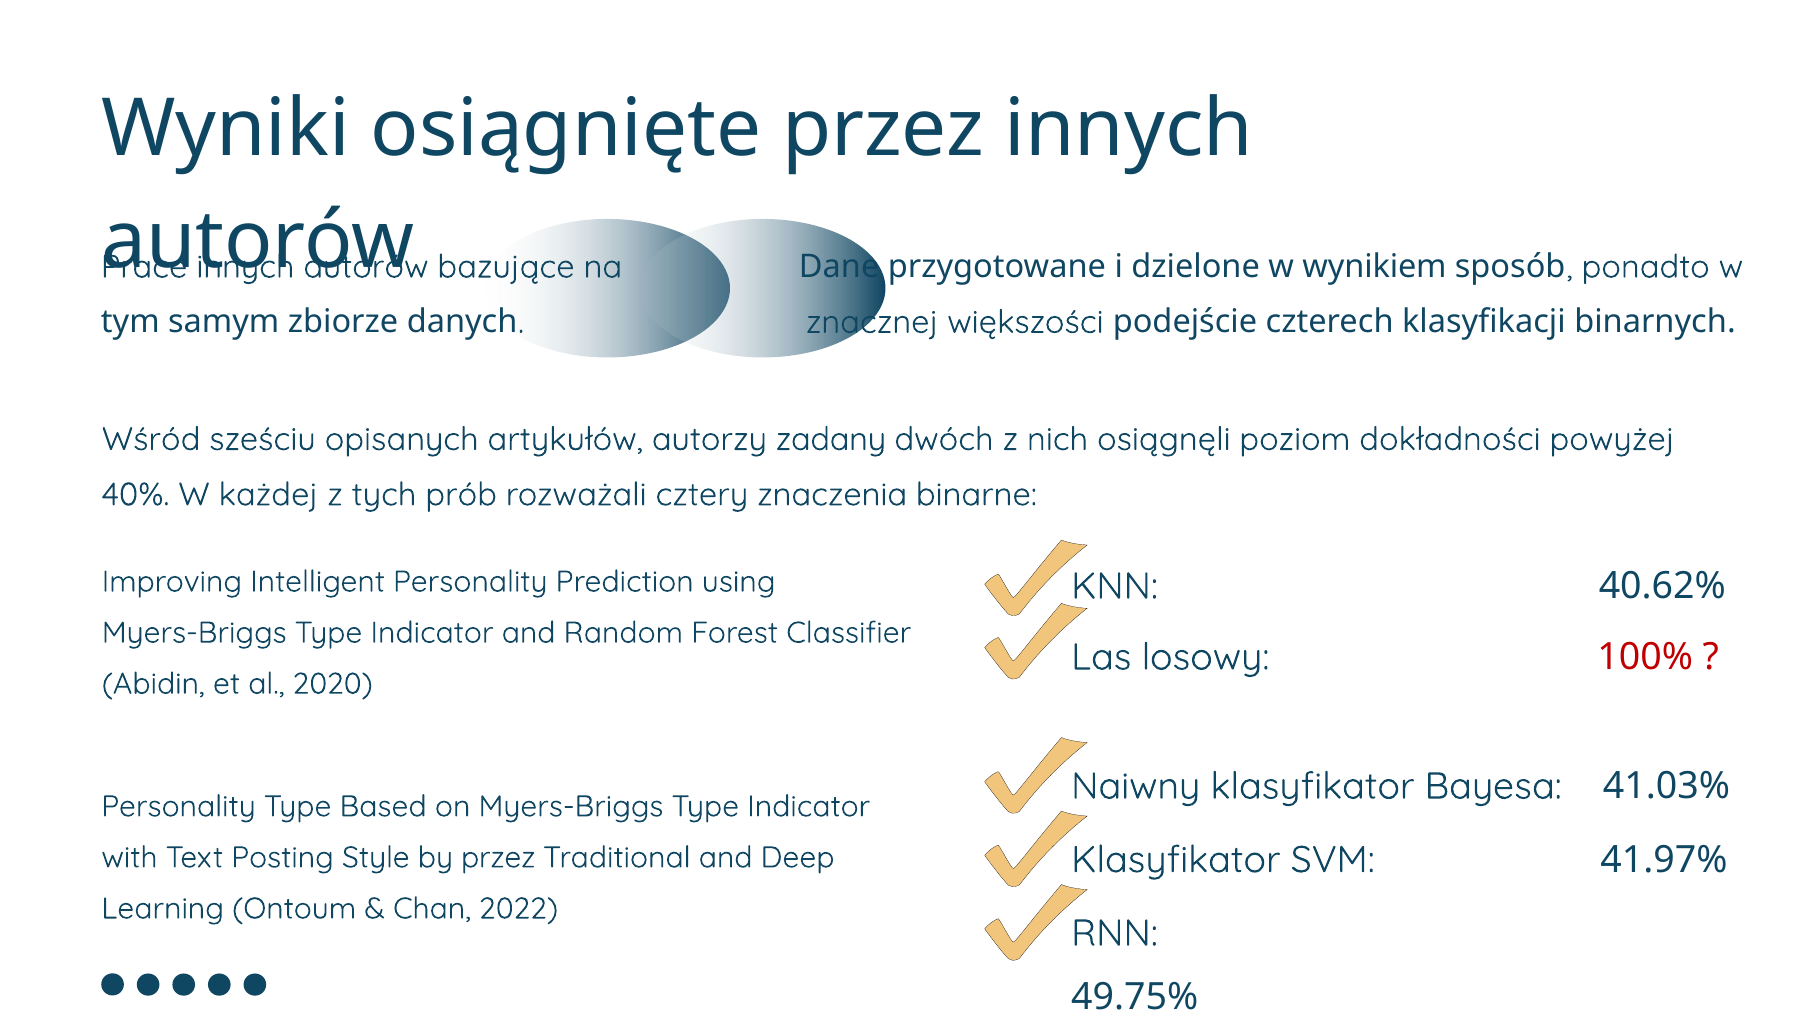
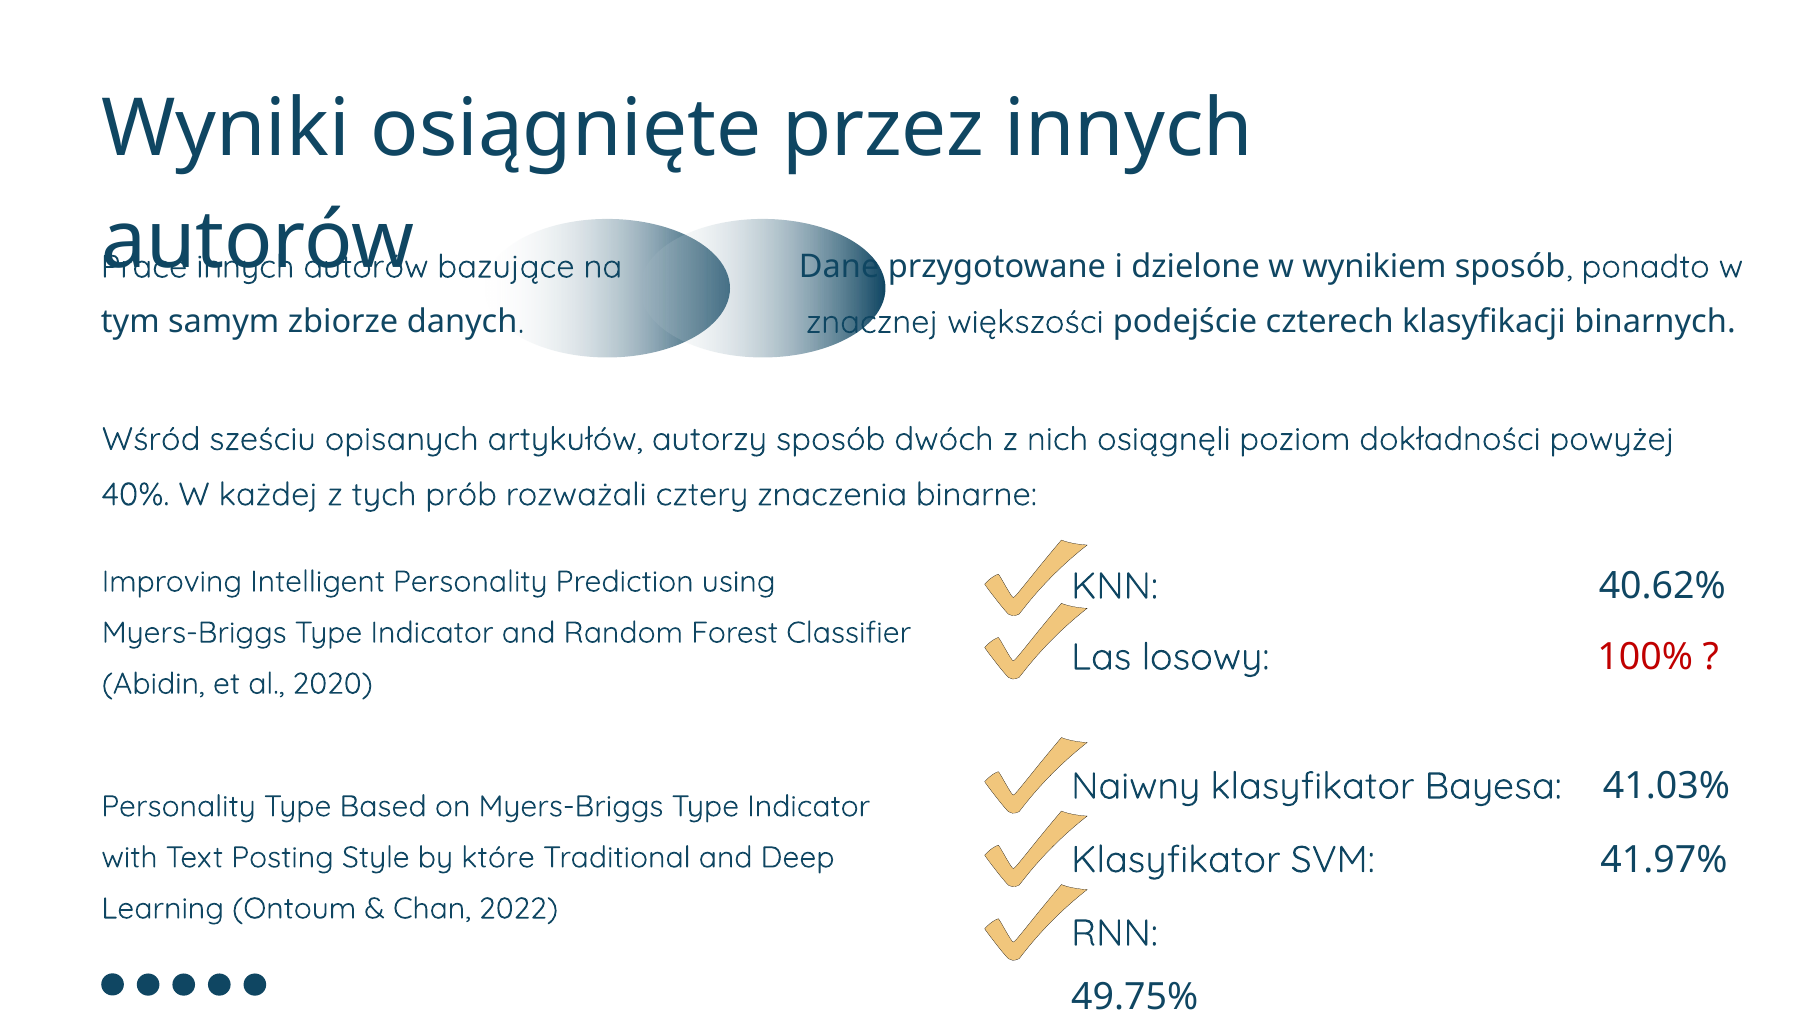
autorzy zadany: zadany -> sposób
by przez: przez -> które
